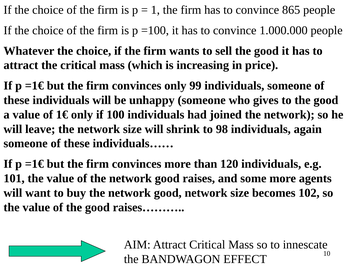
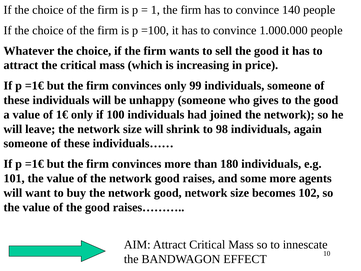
865: 865 -> 140
120: 120 -> 180
